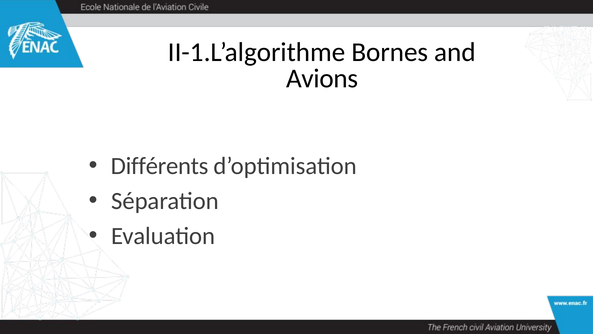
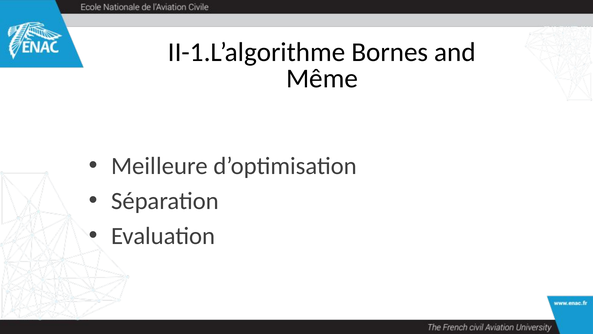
Avions: Avions -> Même
Différents: Différents -> Meilleure
